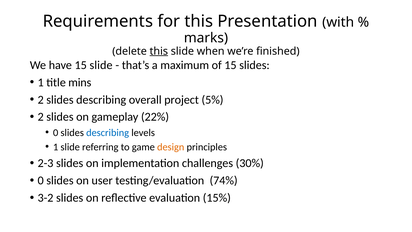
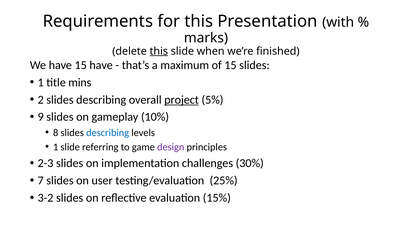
15 slide: slide -> have
project underline: none -> present
2 at (41, 117): 2 -> 9
22%: 22% -> 10%
0 at (56, 132): 0 -> 8
design colour: orange -> purple
0 at (41, 180): 0 -> 7
74%: 74% -> 25%
